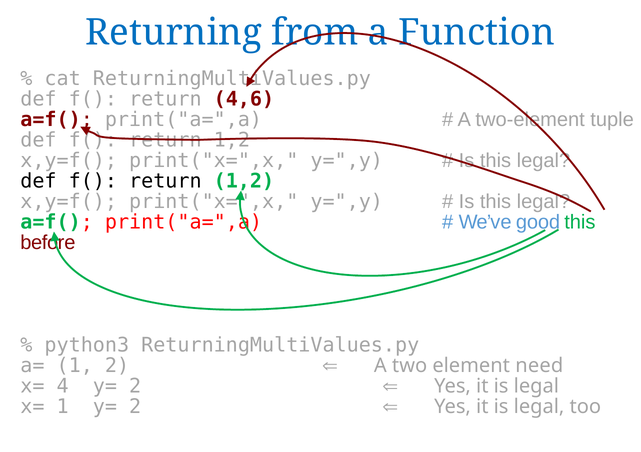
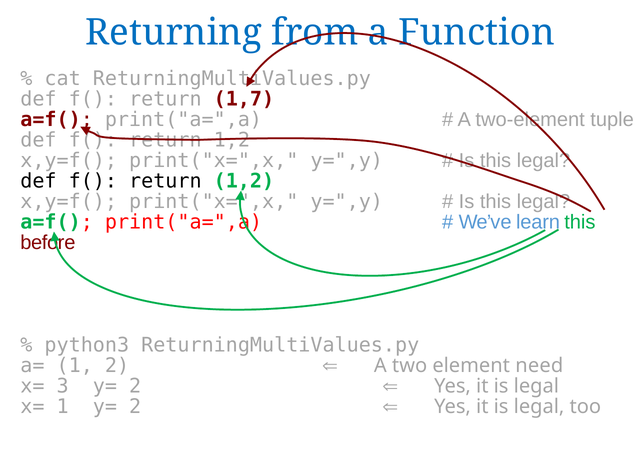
4,6: 4,6 -> 1,7
good: good -> learn
4: 4 -> 3
